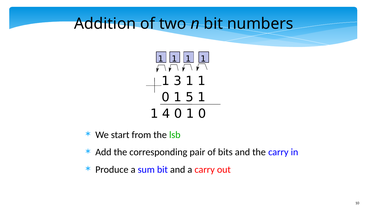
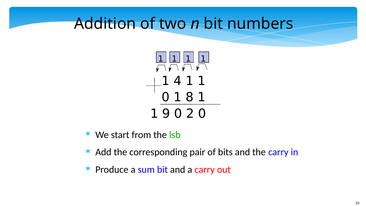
3: 3 -> 4
5: 5 -> 8
4: 4 -> 9
1 at (190, 114): 1 -> 2
